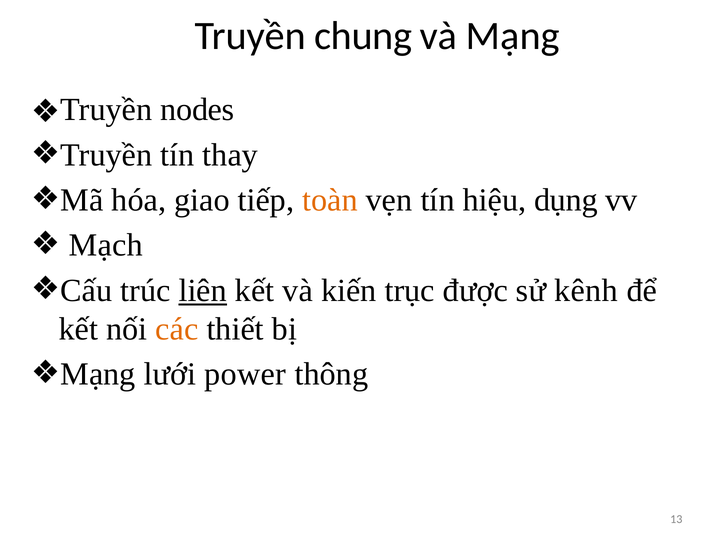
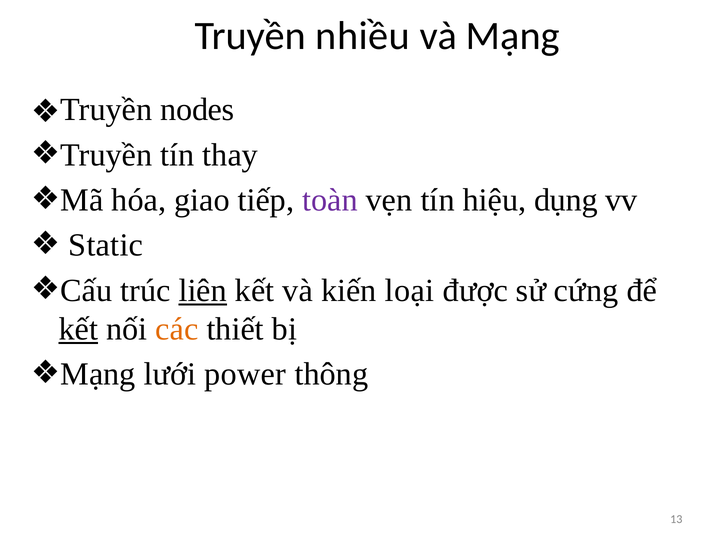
chung: chung -> nhiều
toàn colour: orange -> purple
Mạch: Mạch -> Static
trục: trục -> loại
kênh: kênh -> cứng
kết at (78, 329) underline: none -> present
